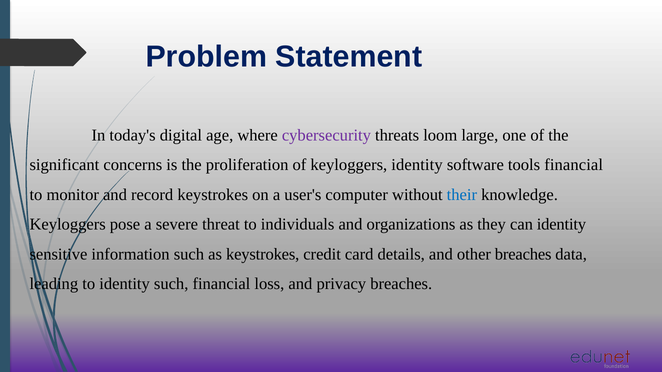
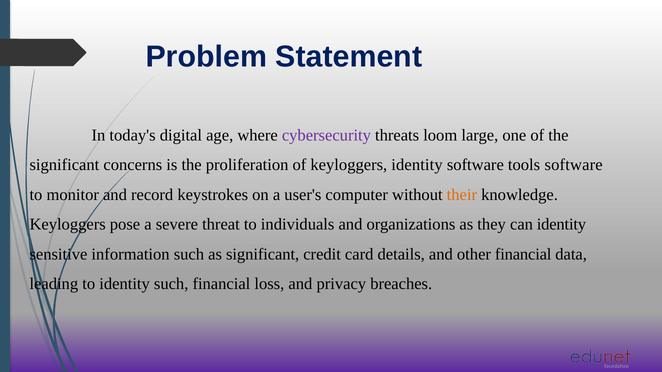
tools financial: financial -> software
their colour: blue -> orange
as keystrokes: keystrokes -> significant
other breaches: breaches -> financial
